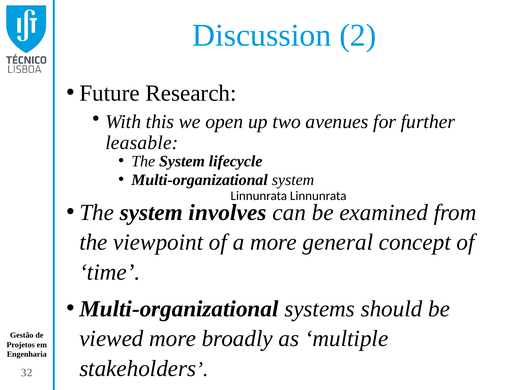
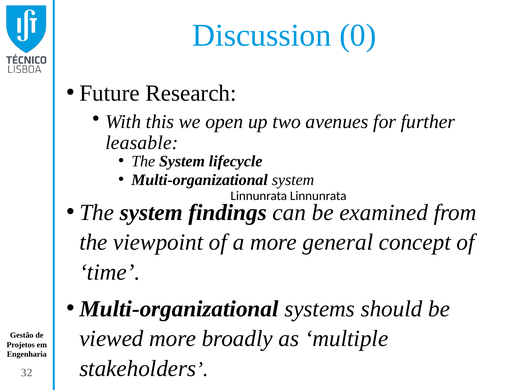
2: 2 -> 0
involves: involves -> findings
